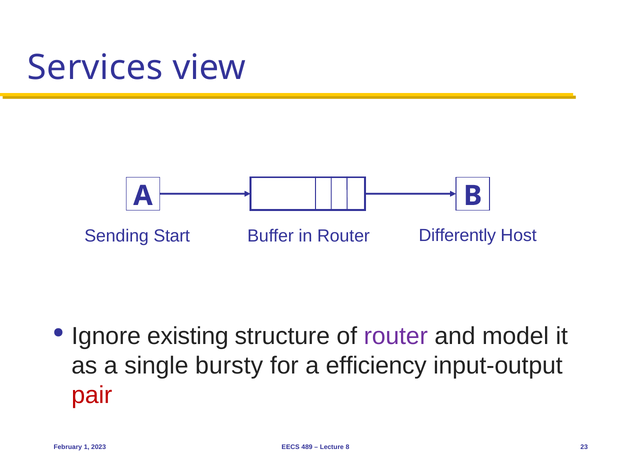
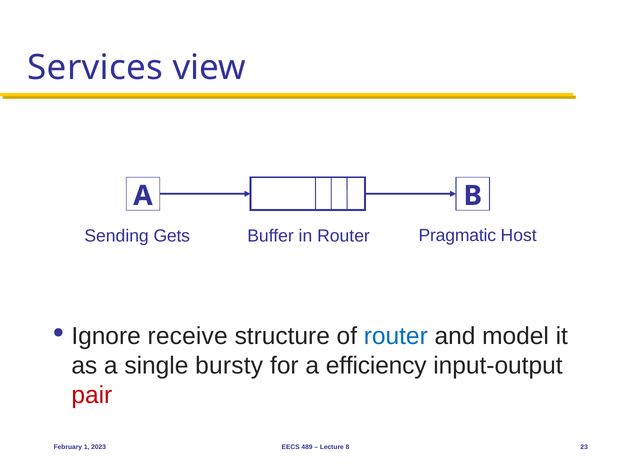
Start: Start -> Gets
Differently: Differently -> Pragmatic
existing: existing -> receive
router at (396, 336) colour: purple -> blue
